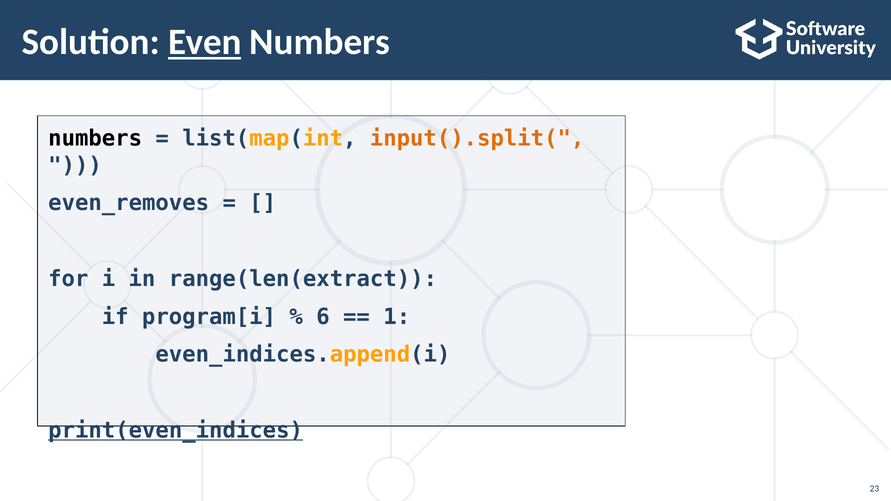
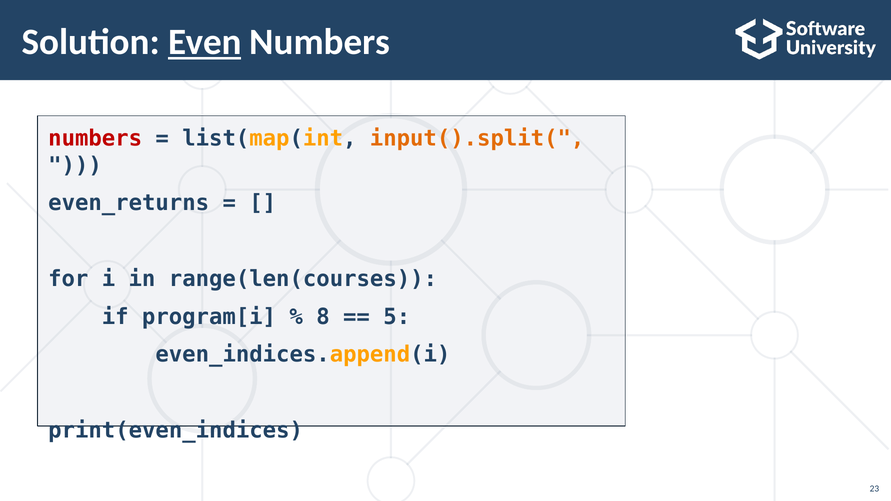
numbers at (95, 139) colour: black -> red
even_removes: even_removes -> even_returns
range(len(extract: range(len(extract -> range(len(courses
6: 6 -> 8
1: 1 -> 5
print(even_indices underline: present -> none
